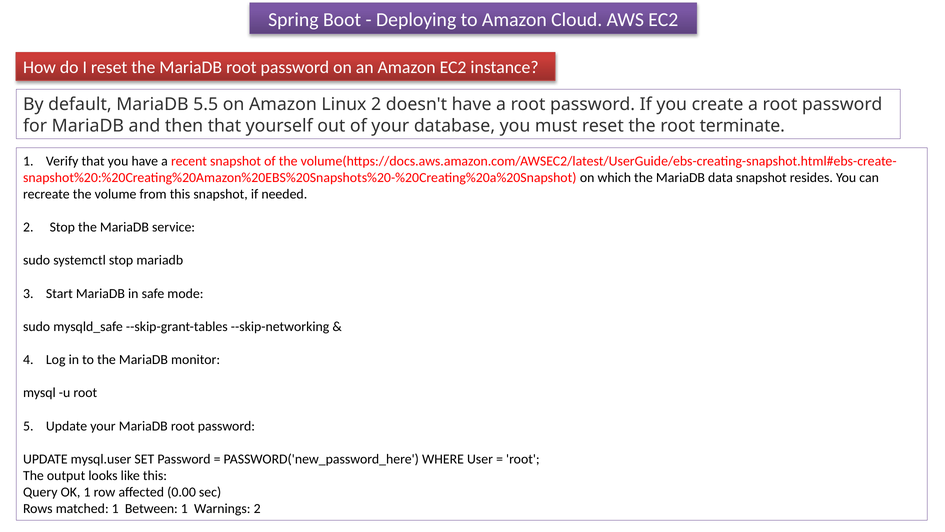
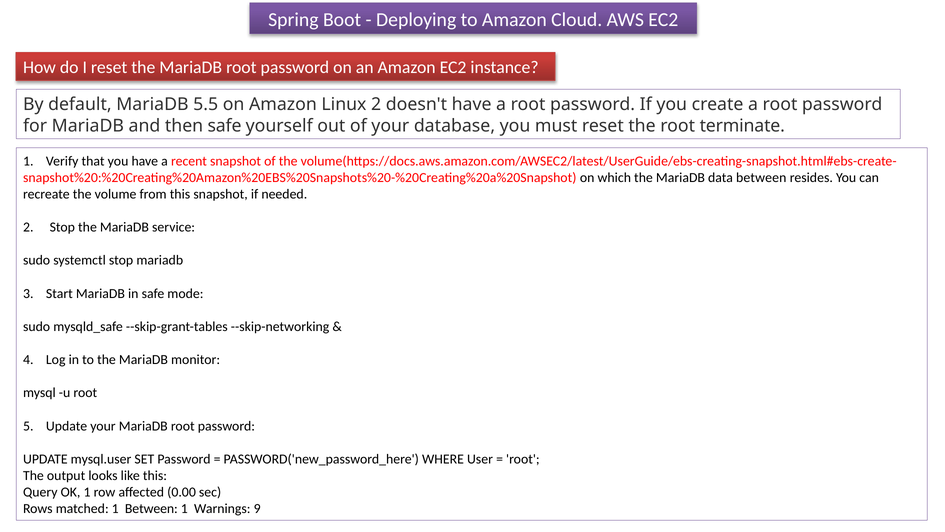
then that: that -> safe
data snapshot: snapshot -> between
Warnings 2: 2 -> 9
